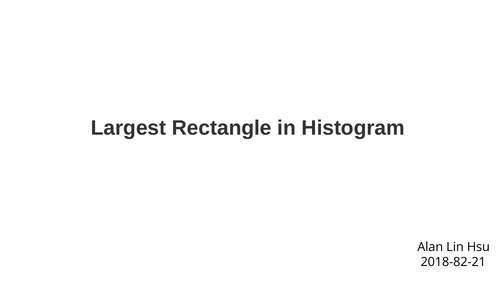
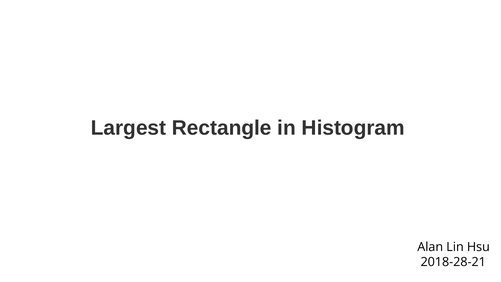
2018-82-21: 2018-82-21 -> 2018-28-21
